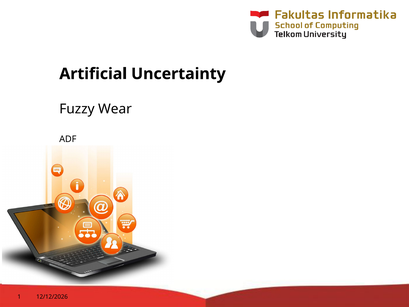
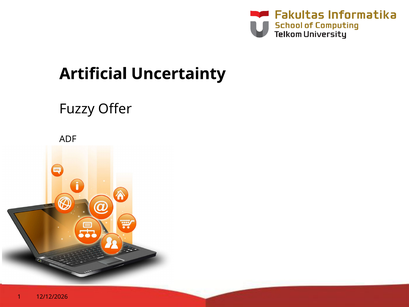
Wear: Wear -> Offer
